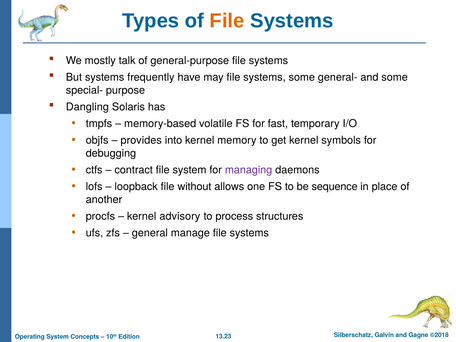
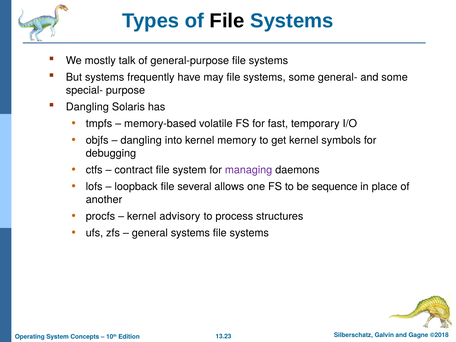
File at (227, 21) colour: orange -> black
provides at (141, 140): provides -> dangling
without: without -> several
general manage: manage -> systems
